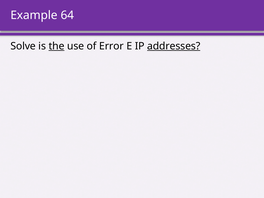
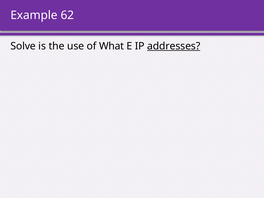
64: 64 -> 62
the underline: present -> none
Error: Error -> What
